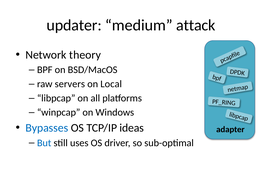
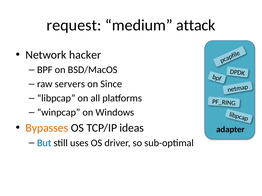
updater: updater -> request
theory: theory -> hacker
Local: Local -> Since
Bypasses colour: blue -> orange
